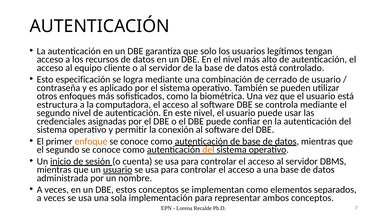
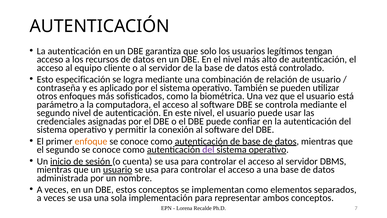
cerrado: cerrado -> relación
estructura: estructura -> parámetro
del at (208, 149) colour: orange -> purple
